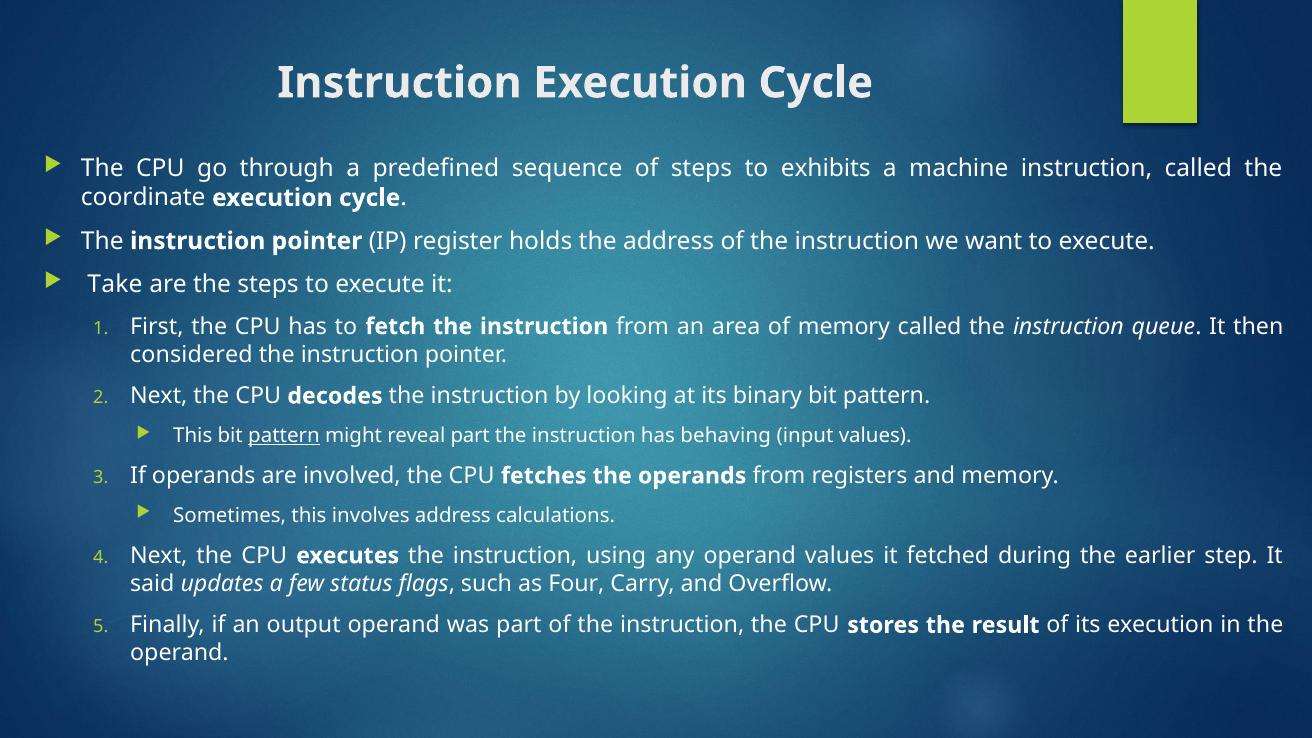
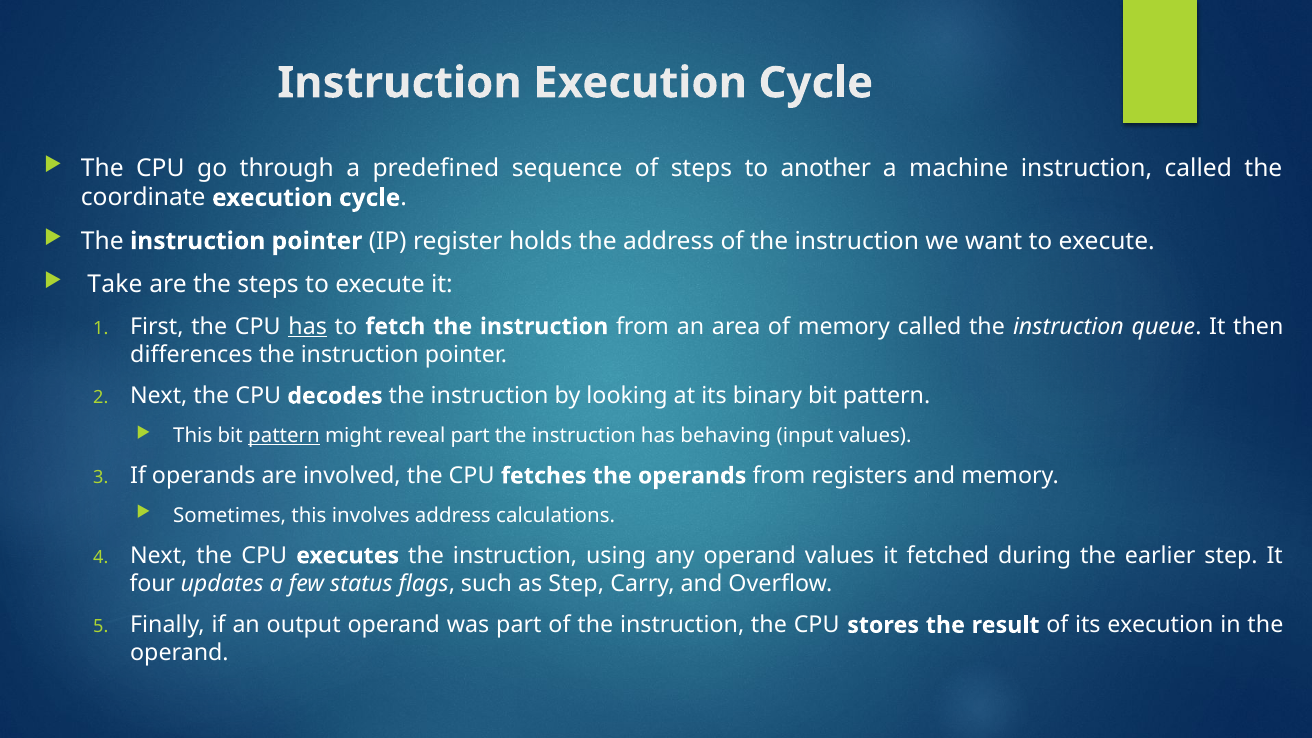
exhibits: exhibits -> another
has at (308, 326) underline: none -> present
considered: considered -> differences
said: said -> four
as Four: Four -> Step
